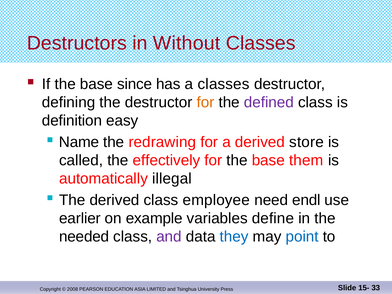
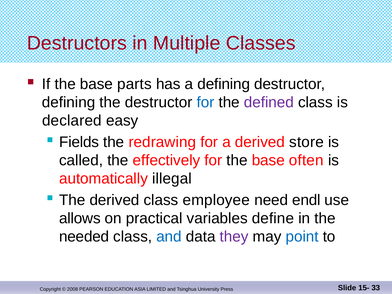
Without: Without -> Multiple
since: since -> parts
a classes: classes -> defining
for at (205, 102) colour: orange -> blue
definition: definition -> declared
Name: Name -> Fields
them: them -> often
earlier: earlier -> allows
example: example -> practical
and at (169, 237) colour: purple -> blue
they colour: blue -> purple
